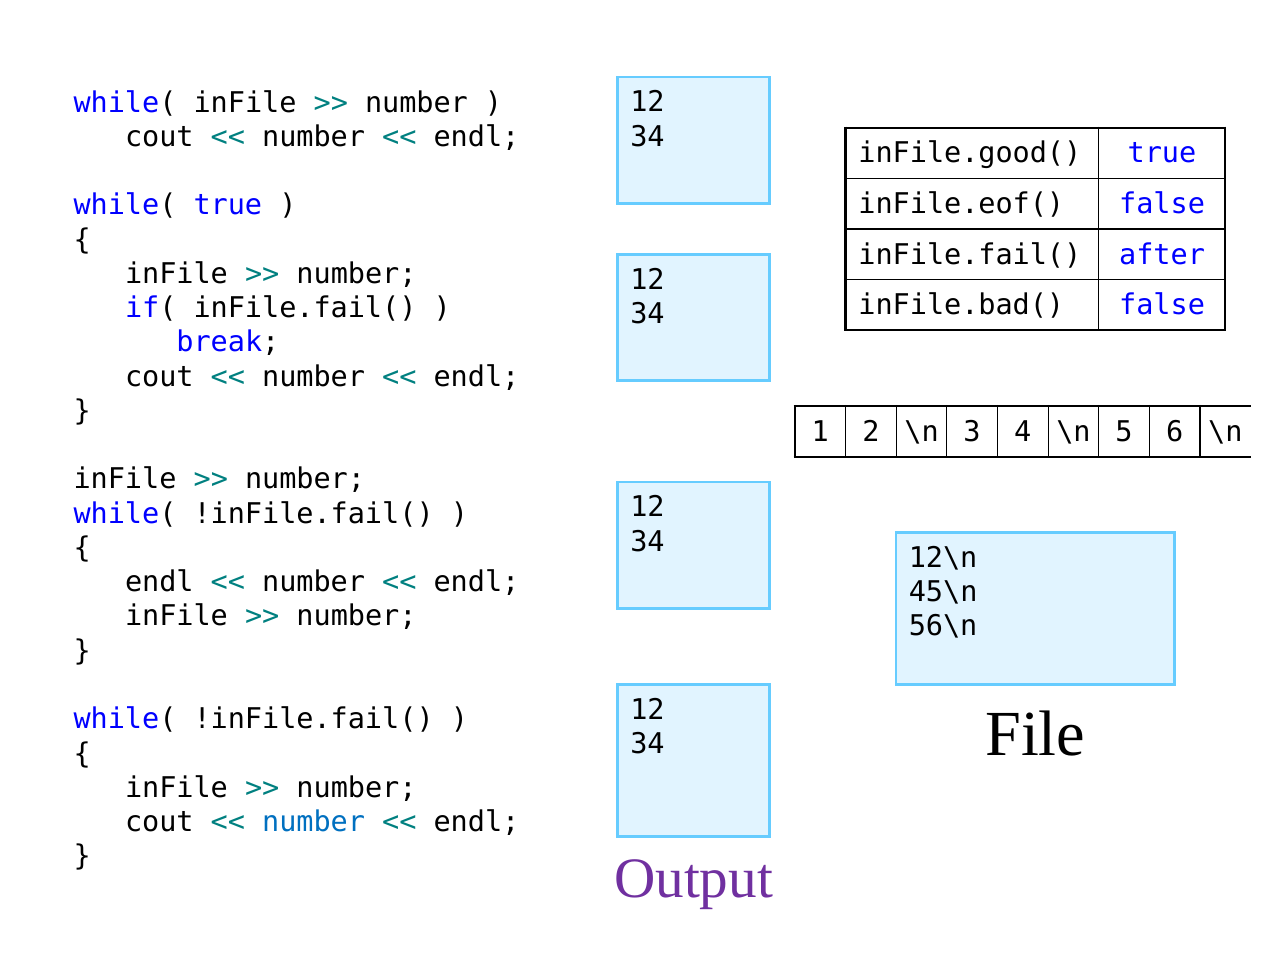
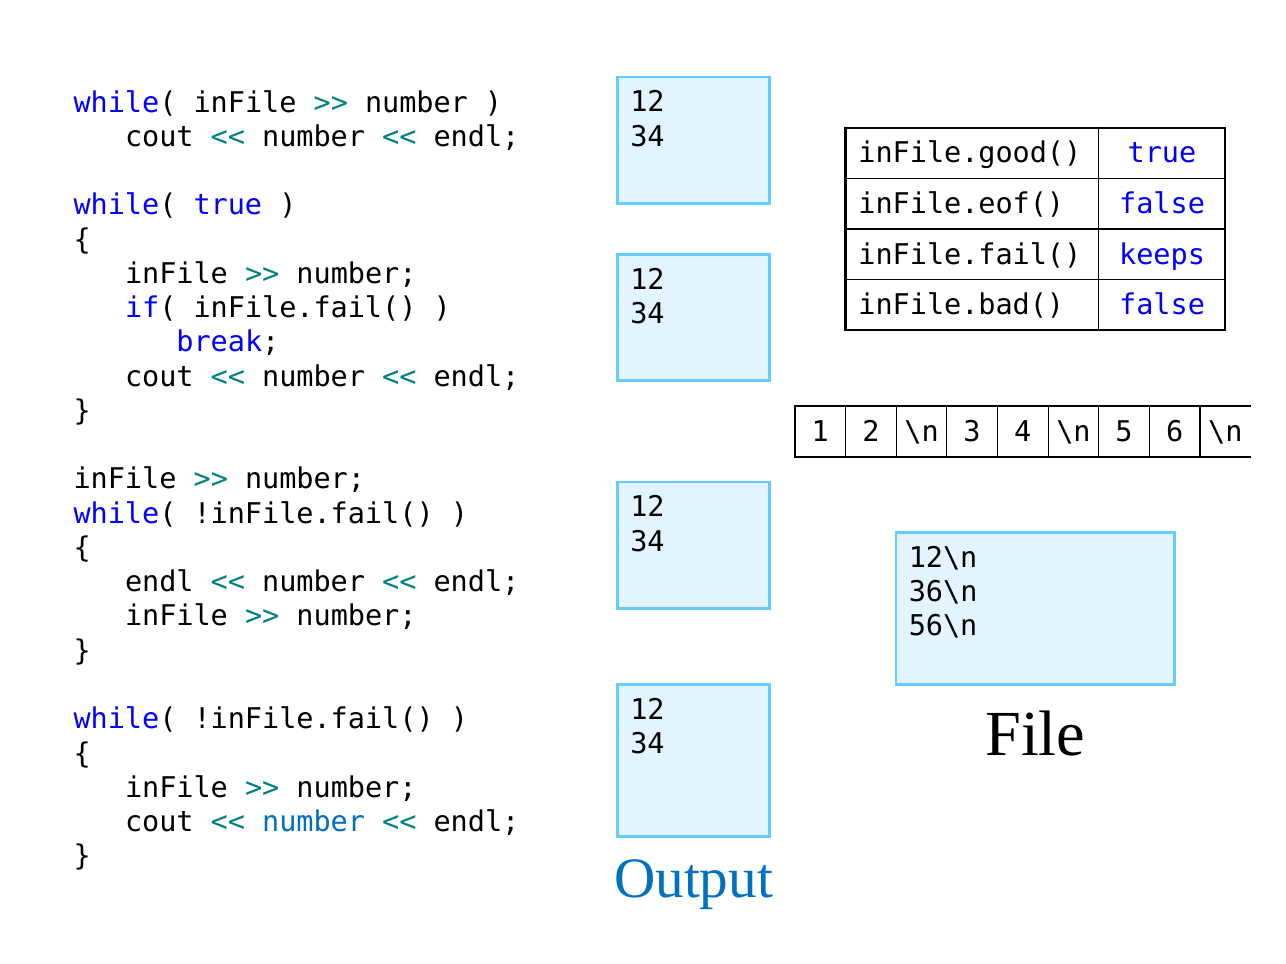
after: after -> keeps
45\n: 45\n -> 36\n
Output colour: purple -> blue
